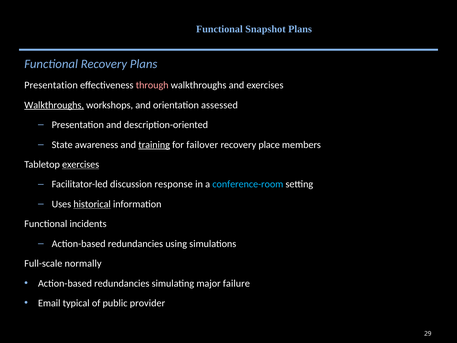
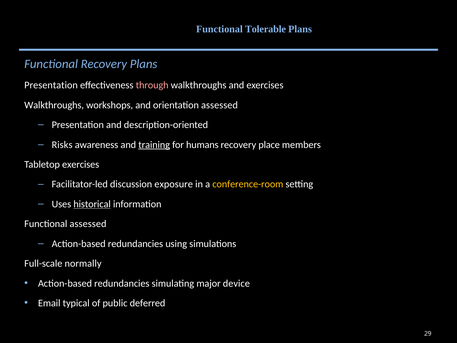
Snapshot: Snapshot -> Tolerable
Walkthroughs at (54, 105) underline: present -> none
State: State -> Risks
failover: failover -> humans
exercises at (81, 164) underline: present -> none
response: response -> exposure
conference-room colour: light blue -> yellow
Functional incidents: incidents -> assessed
failure: failure -> device
provider: provider -> deferred
